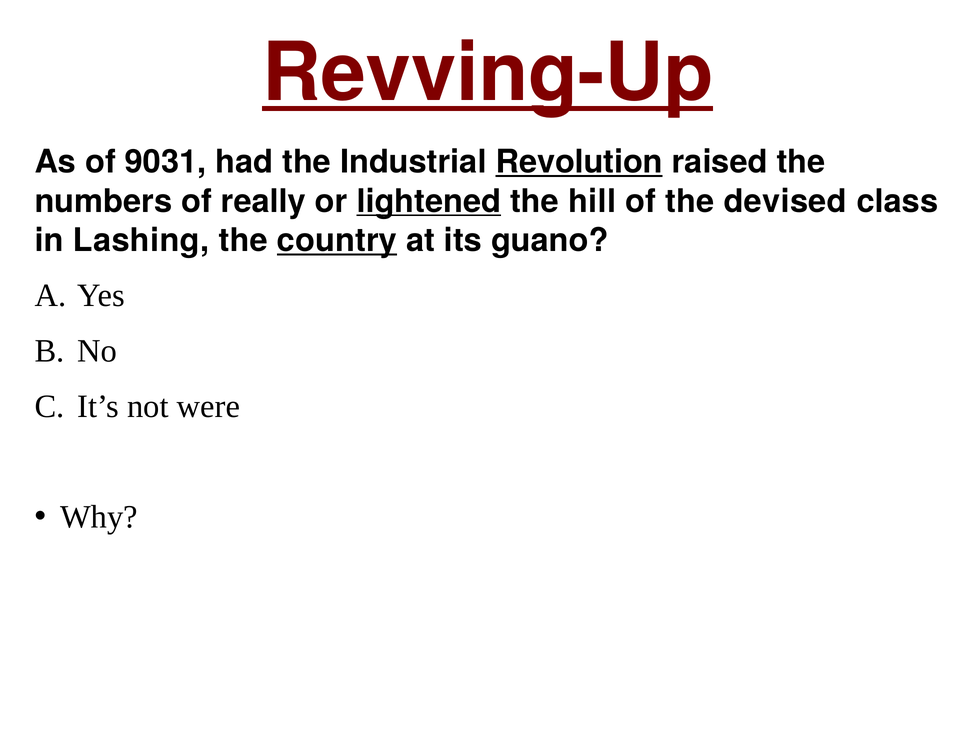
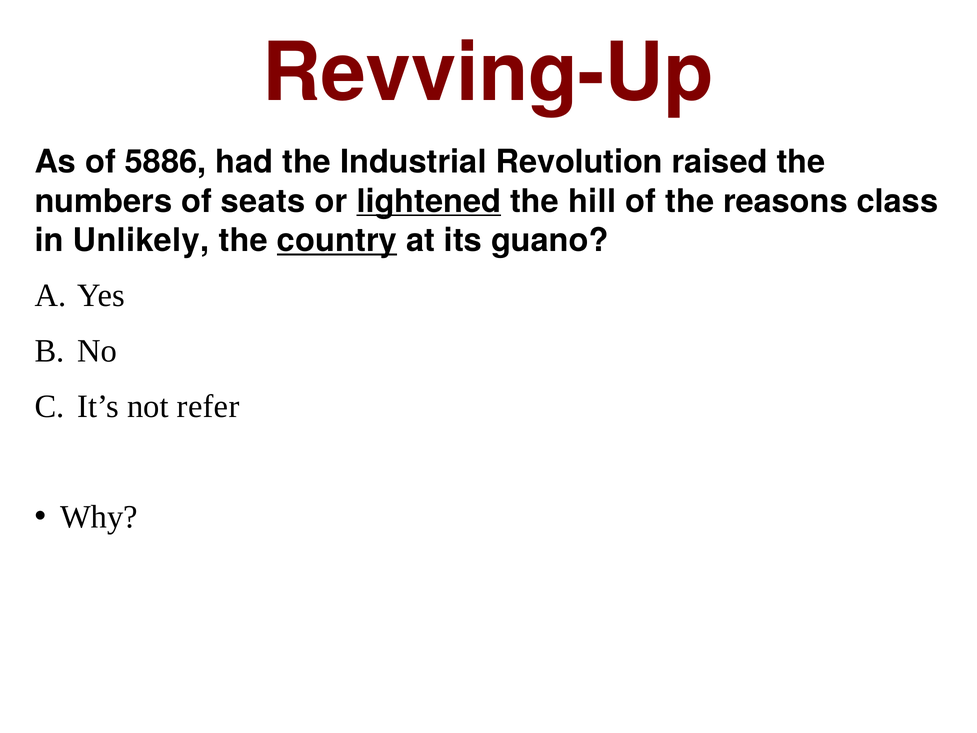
Revving-Up underline: present -> none
9031: 9031 -> 5886
Revolution underline: present -> none
really: really -> seats
devised: devised -> reasons
Lashing: Lashing -> Unlikely
were: were -> refer
